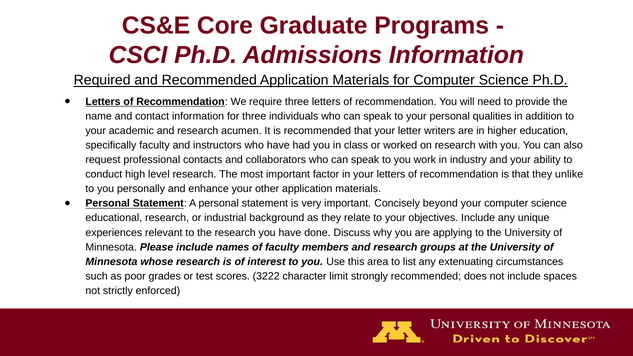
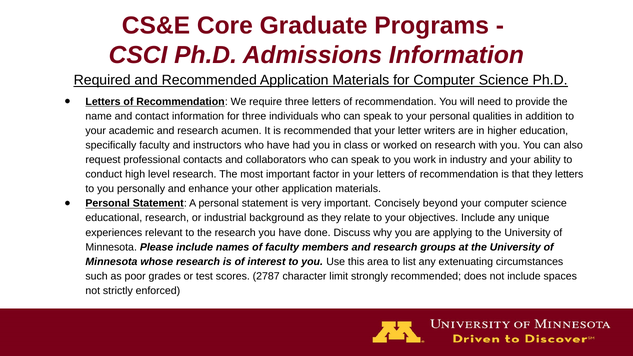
they unlike: unlike -> letters
3222: 3222 -> 2787
